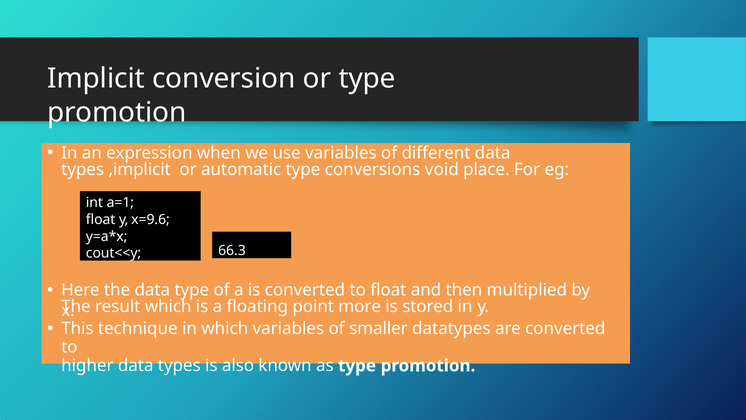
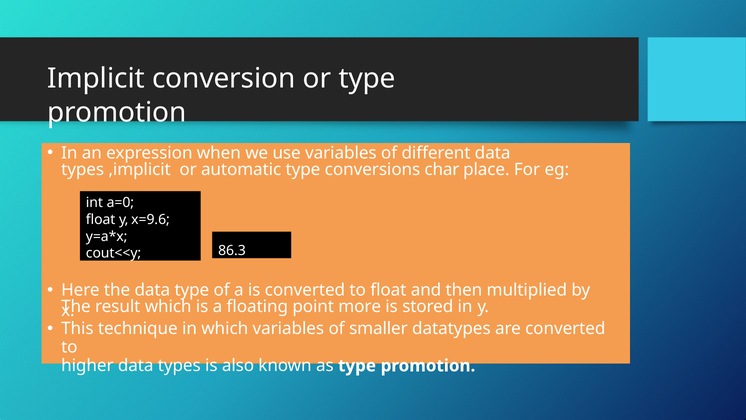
void: void -> char
a=1: a=1 -> a=0
66.3: 66.3 -> 86.3
